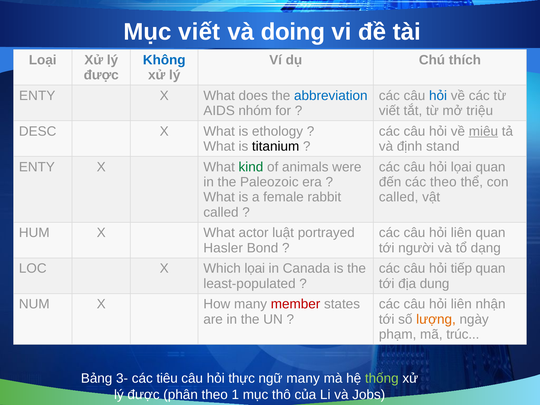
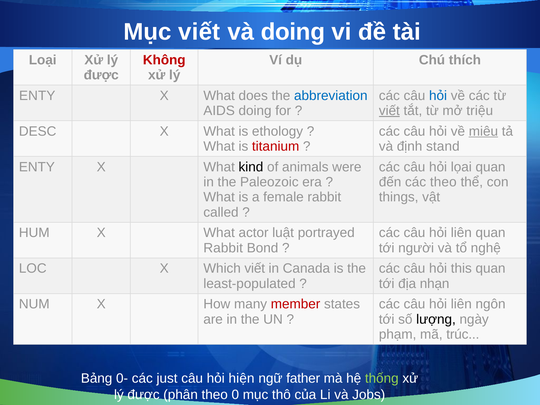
Không colour: blue -> red
AIDS nhóm: nhóm -> doing
viết at (389, 111) underline: none -> present
titanium colour: black -> red
kind colour: green -> black
called at (399, 197): called -> things
Hasler at (223, 248): Hasler -> Rabbit
dạng: dạng -> nghệ
Which lọai: lọai -> viết
tiếp: tiếp -> this
dung: dung -> nhạn
nhận: nhận -> ngôn
lượng colour: orange -> black
3-: 3- -> 0-
tiêu: tiêu -> just
thực: thực -> hiện
ngữ many: many -> father
1: 1 -> 0
